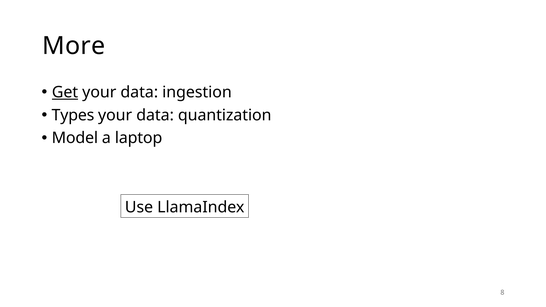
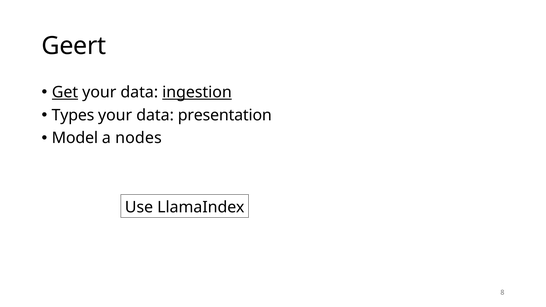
More: More -> Geert
ingestion underline: none -> present
quantization: quantization -> presentation
laptop: laptop -> nodes
